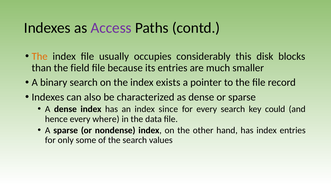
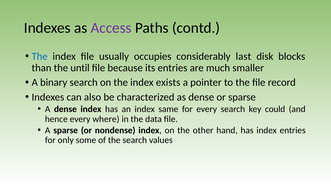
The at (40, 56) colour: orange -> blue
this: this -> last
field: field -> until
since: since -> same
